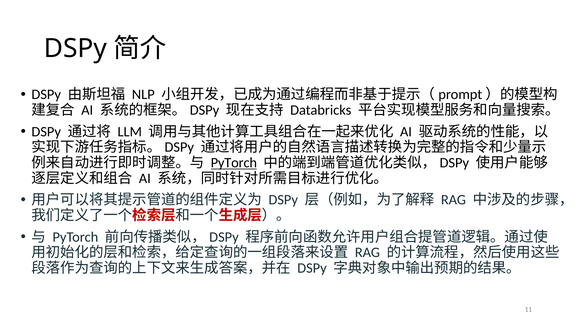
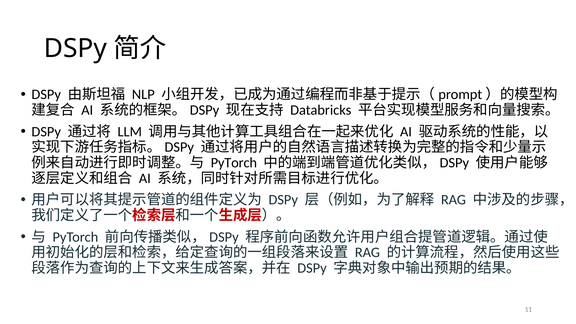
PyTorch at (234, 163) underline: present -> none
